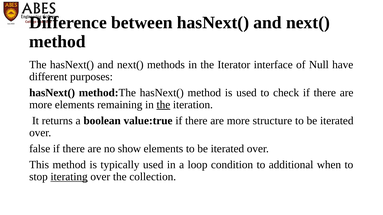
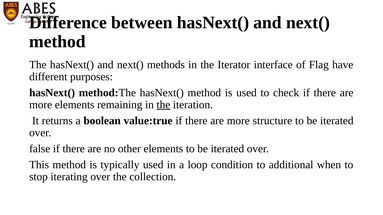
Null: Null -> Flag
show: show -> other
iterating underline: present -> none
